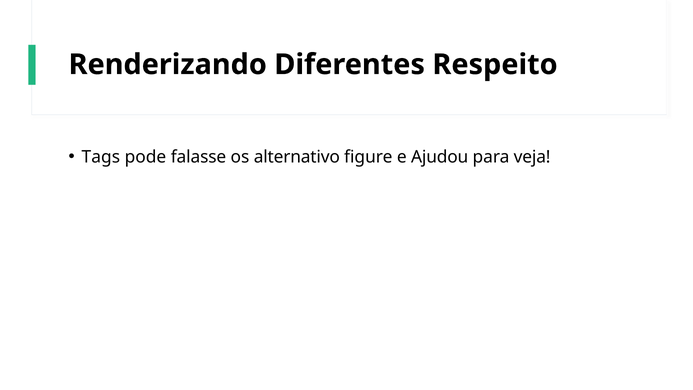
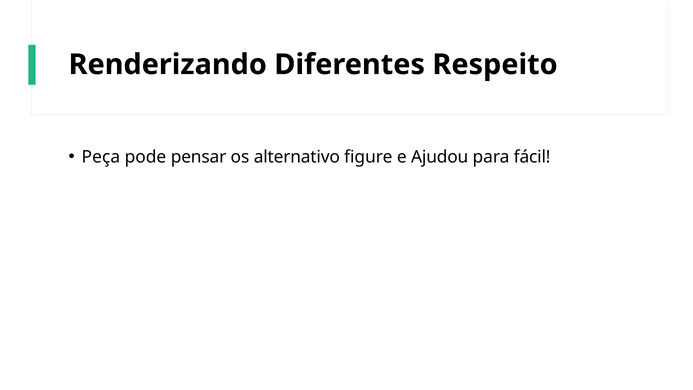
Tags: Tags -> Peça
falasse: falasse -> pensar
veja: veja -> fácil
